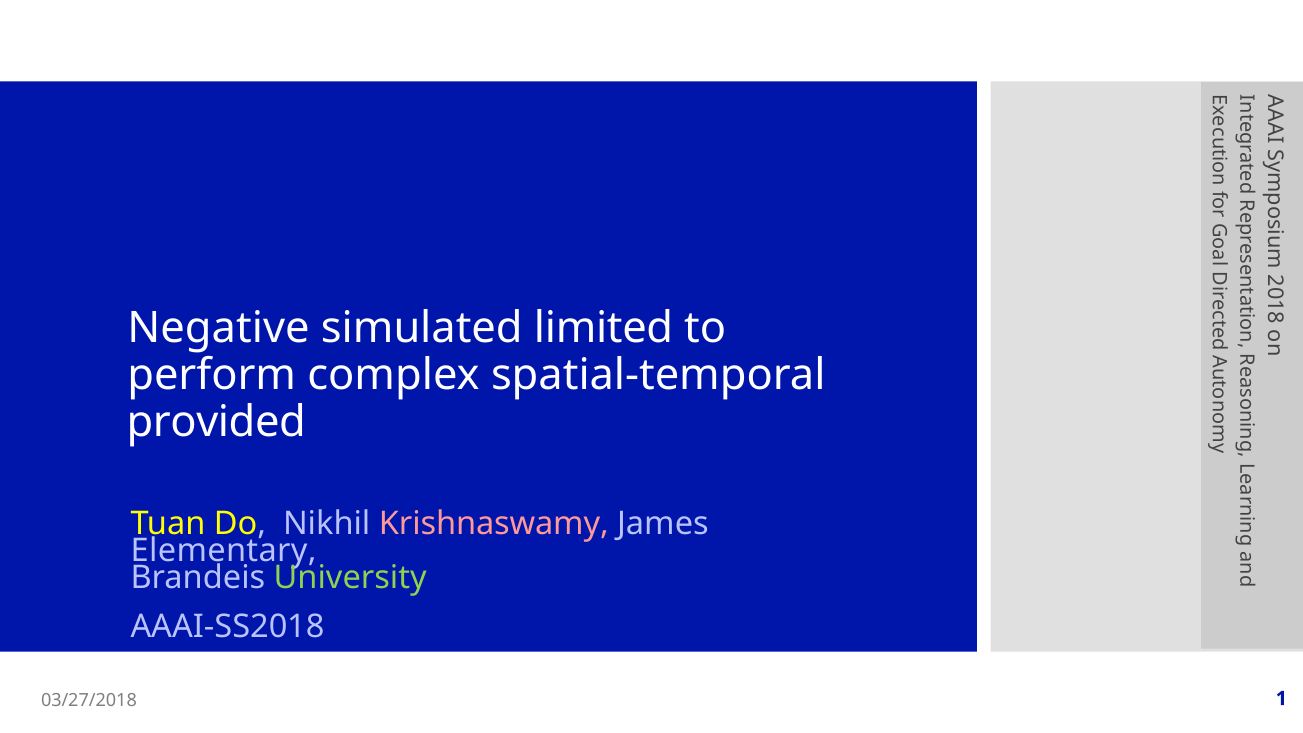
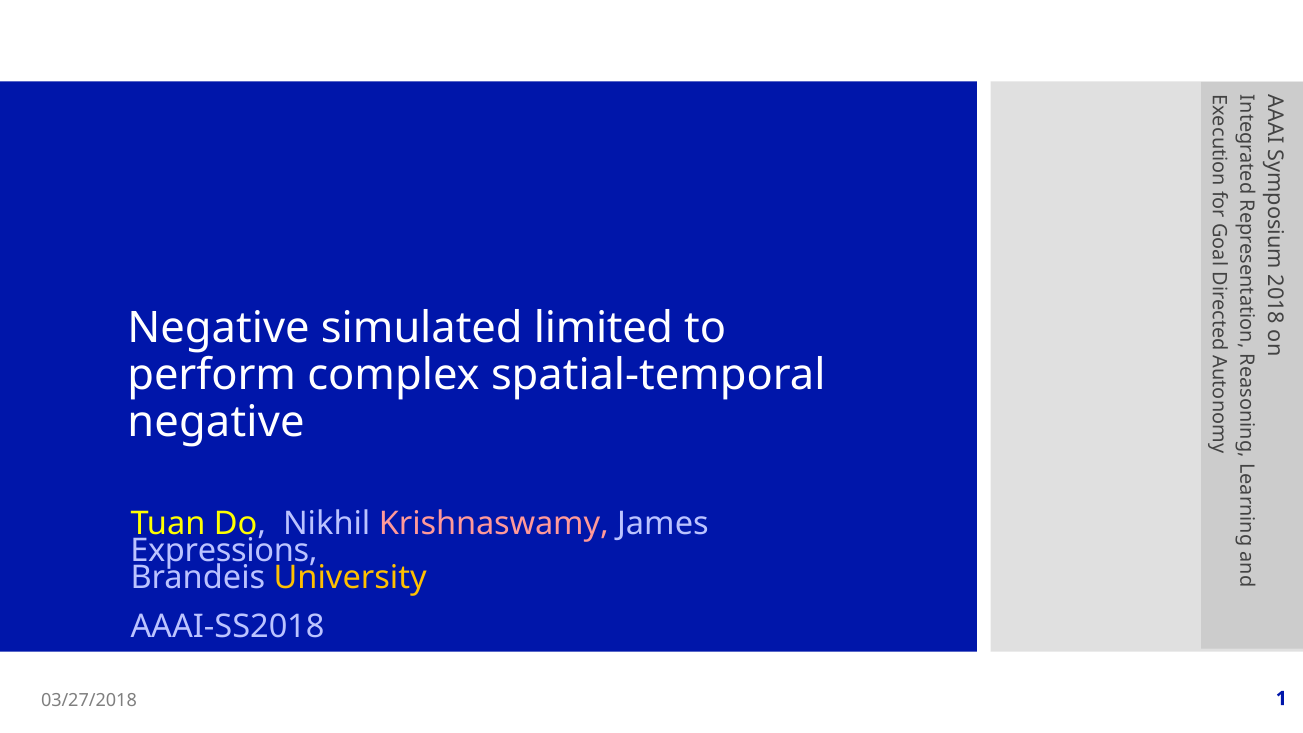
provided at (216, 422): provided -> negative
Elementary: Elementary -> Expressions
University colour: light green -> yellow
